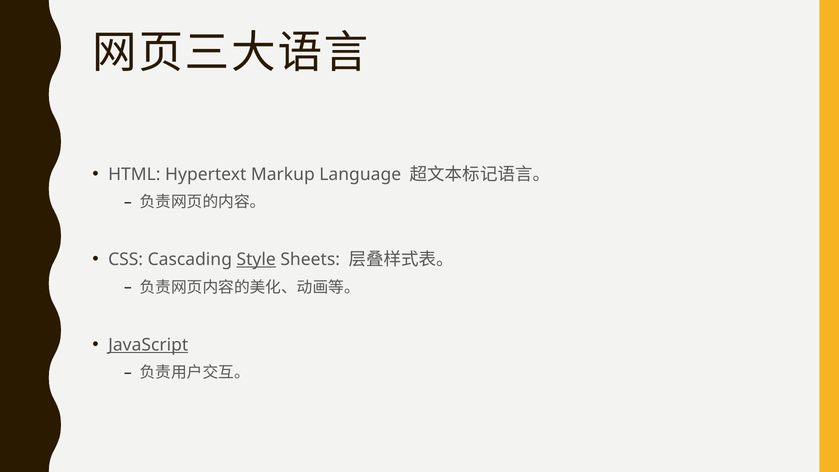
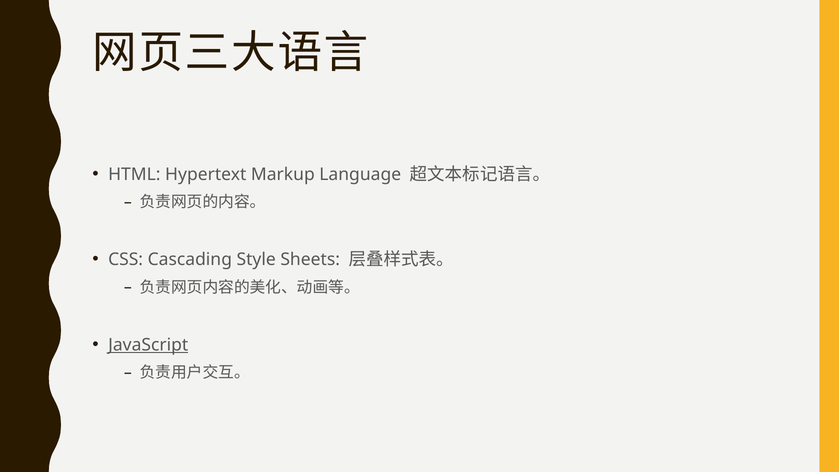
Style underline: present -> none
